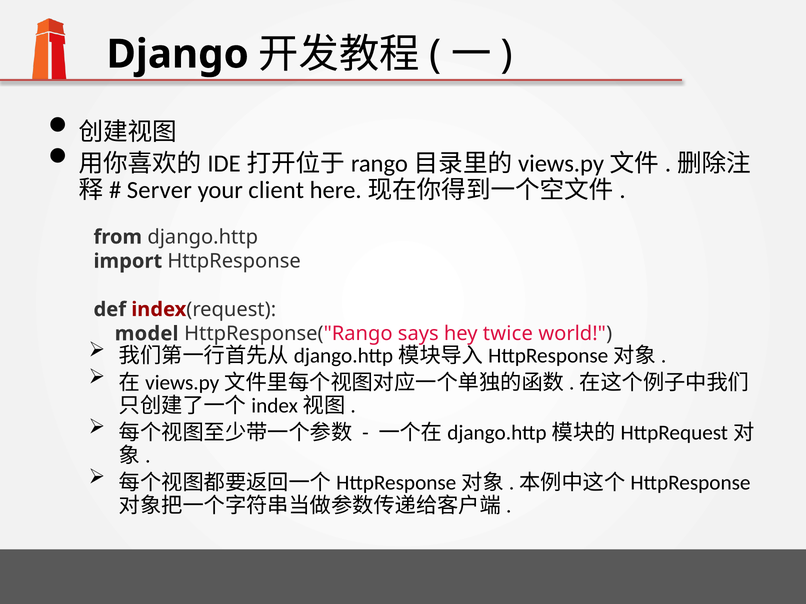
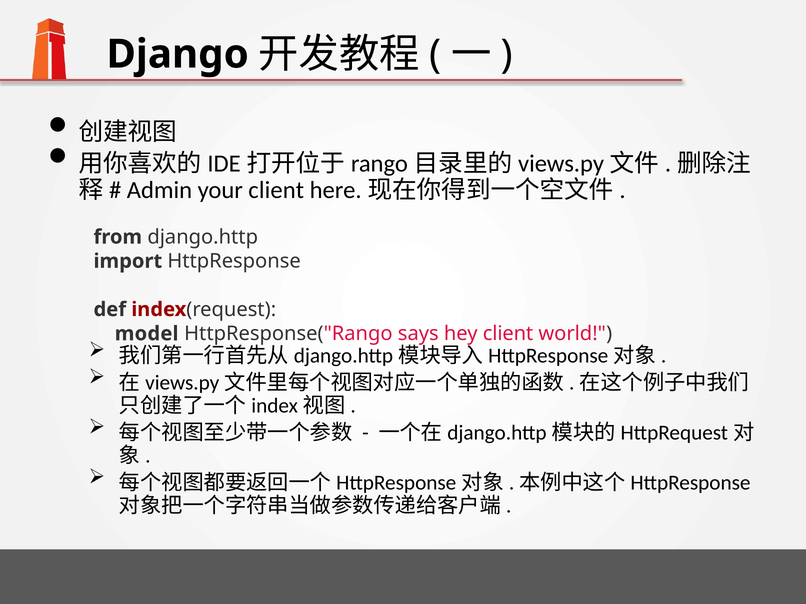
Server: Server -> Admin
hey twice: twice -> client
